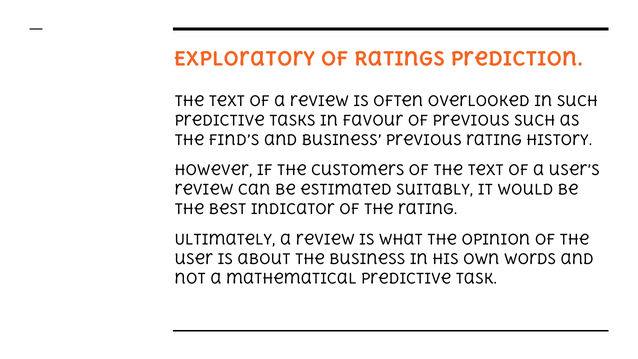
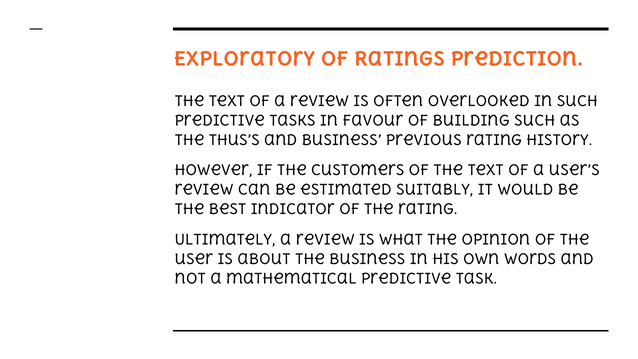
of previous: previous -> building
find’s: find’s -> thus’s
